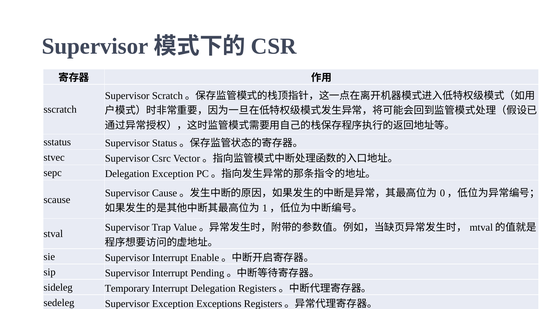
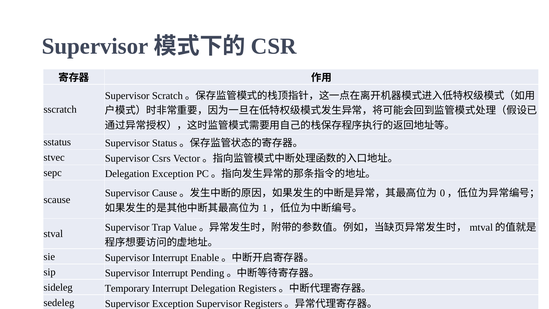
Csrc: Csrc -> Csrs
Exception Exceptions: Exceptions -> Supervisor
